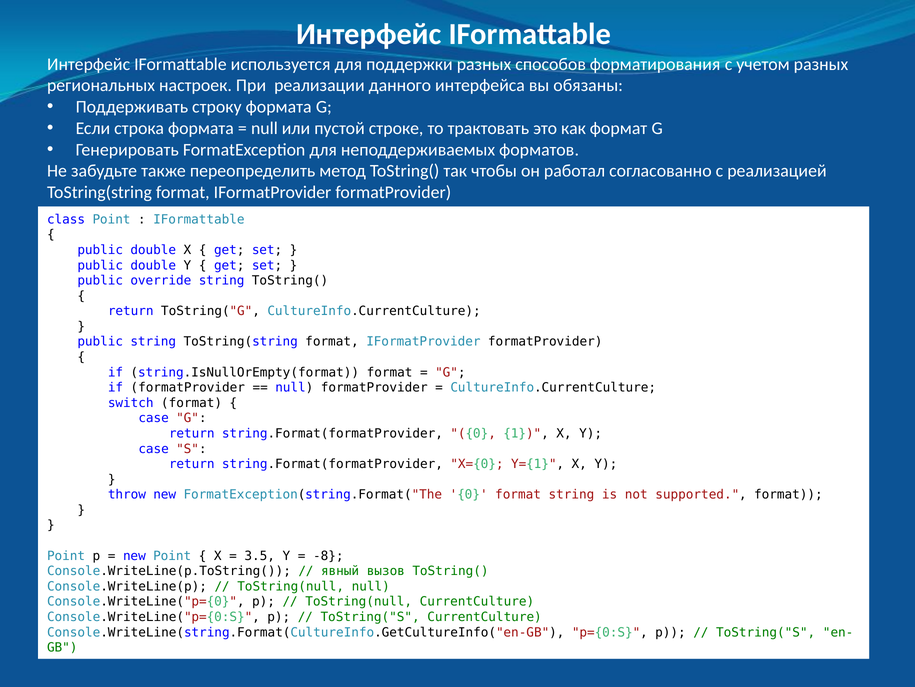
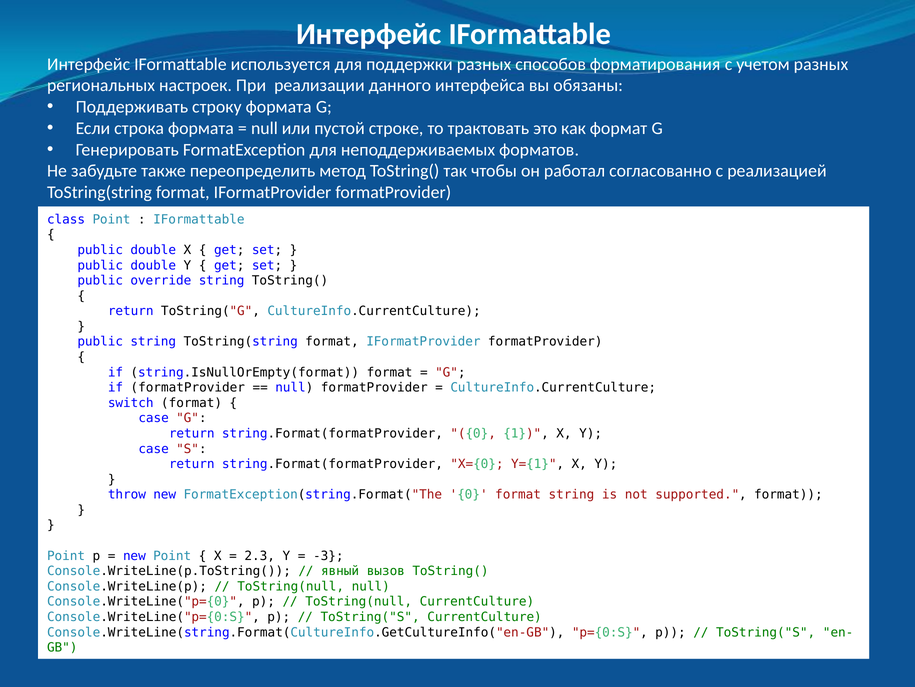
3.5: 3.5 -> 2.3
-8: -8 -> -3
